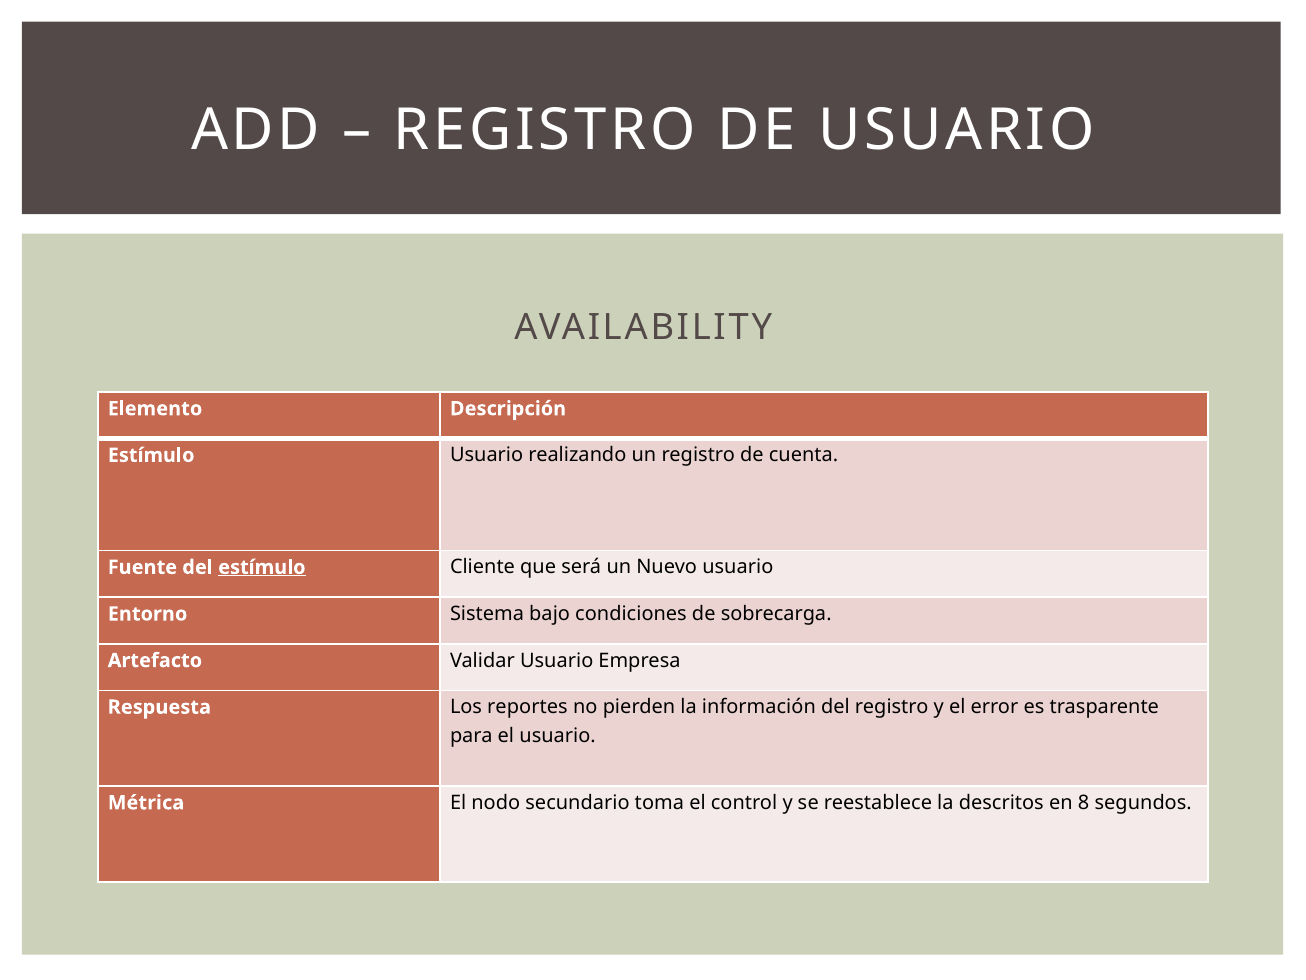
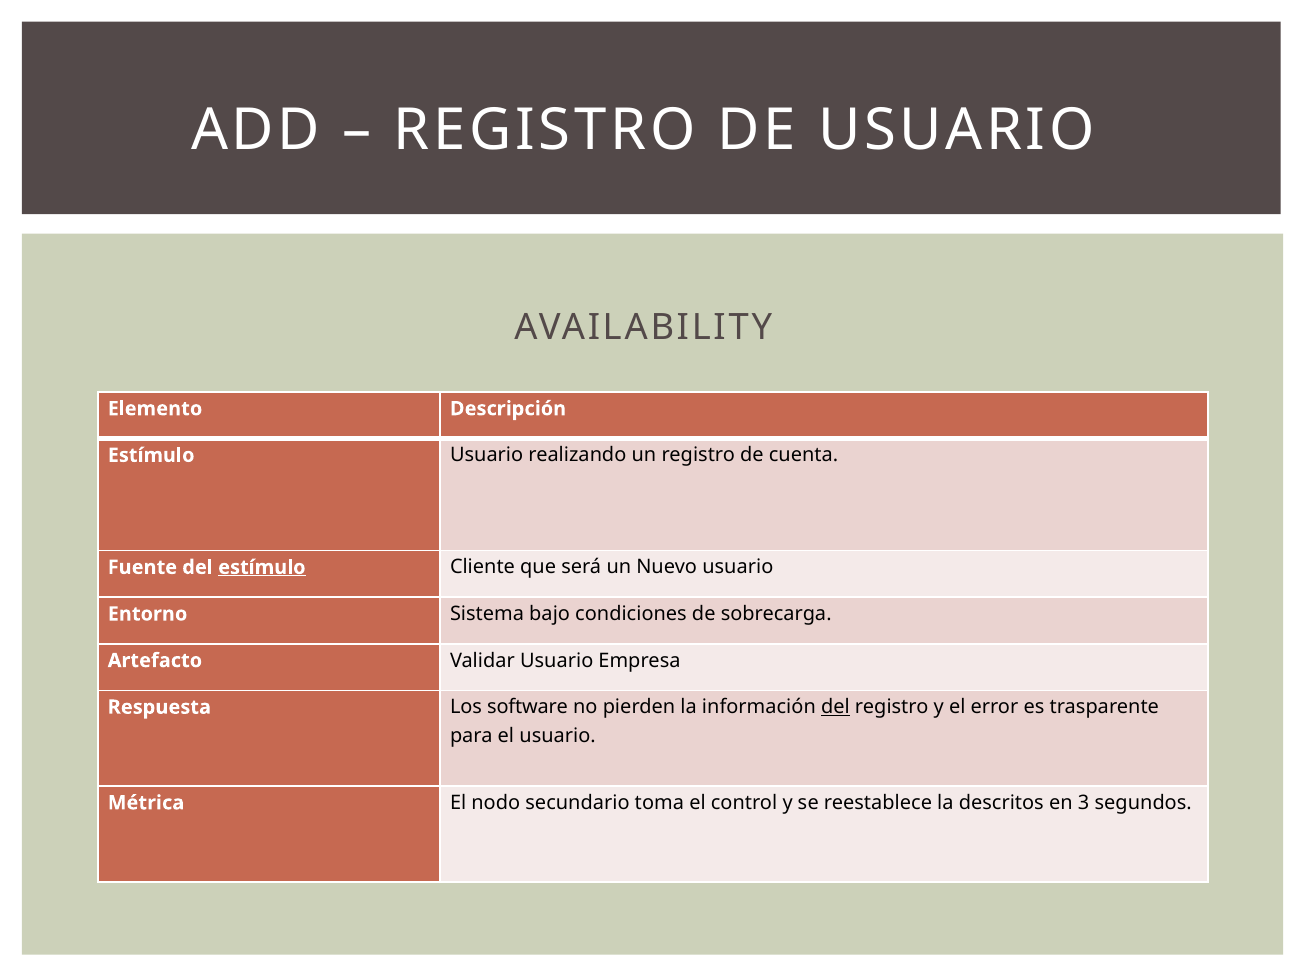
reportes: reportes -> software
del at (835, 707) underline: none -> present
8: 8 -> 3
